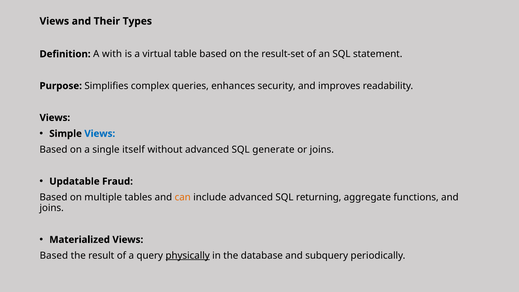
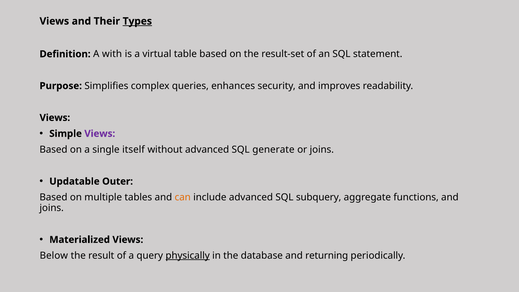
Types underline: none -> present
Views at (100, 134) colour: blue -> purple
Fraud: Fraud -> Outer
returning: returning -> subquery
Based at (54, 256): Based -> Below
subquery: subquery -> returning
